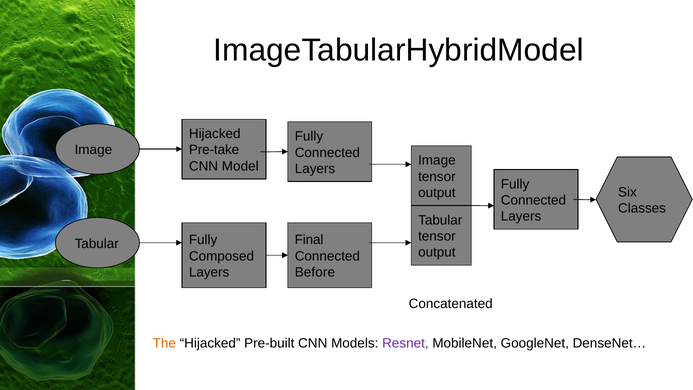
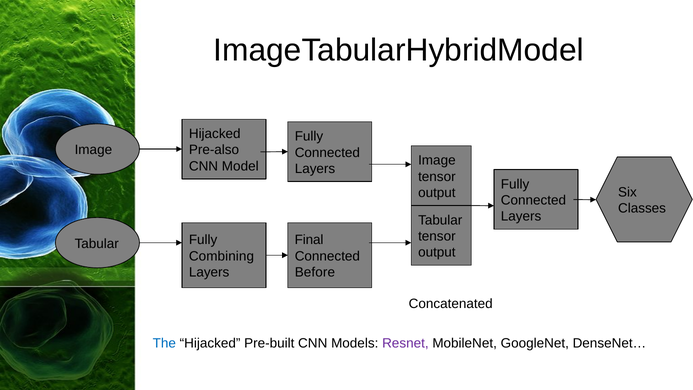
Pre-take: Pre-take -> Pre-also
Composed: Composed -> Combining
The colour: orange -> blue
